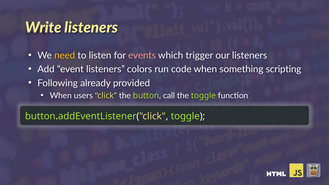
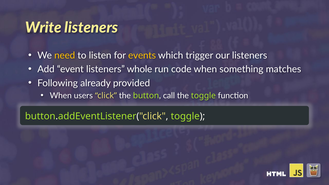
events colour: pink -> yellow
colors: colors -> whole
scripting: scripting -> matches
